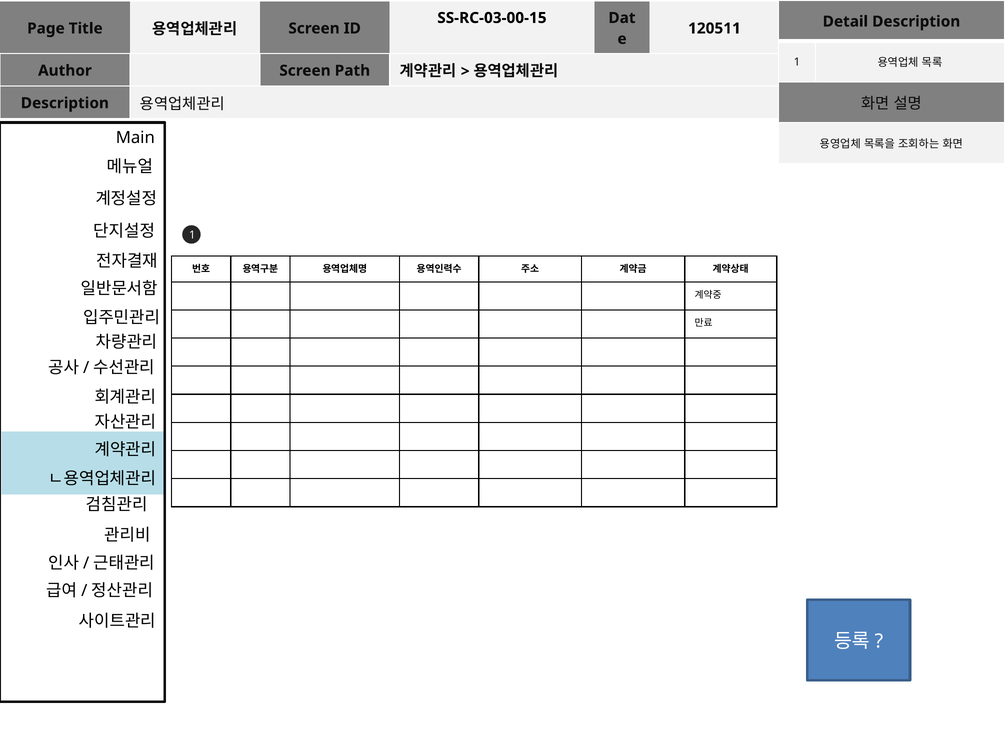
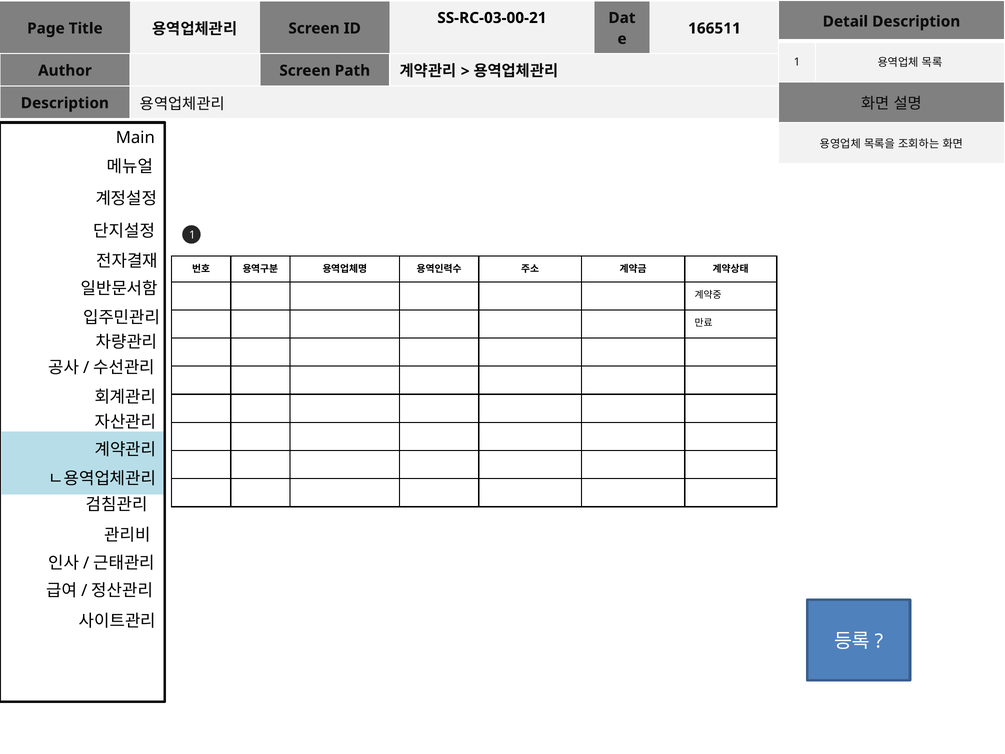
SS-RC-03-00-15: SS-RC-03-00-15 -> SS-RC-03-00-21
120511: 120511 -> 166511
